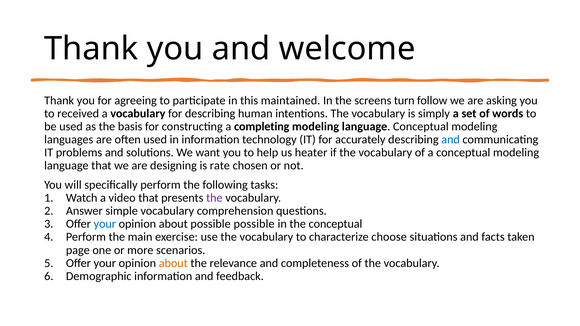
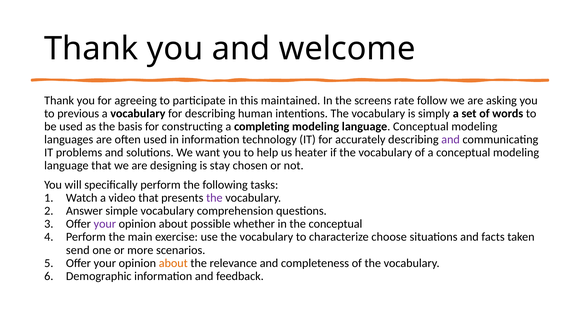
turn: turn -> rate
received: received -> previous
and at (451, 140) colour: blue -> purple
rate: rate -> stay
your at (105, 224) colour: blue -> purple
possible possible: possible -> whether
page: page -> send
